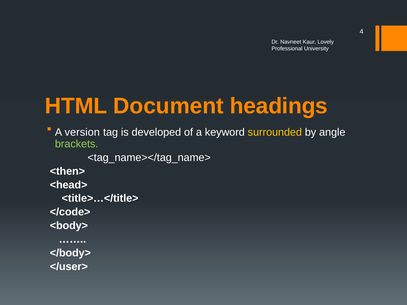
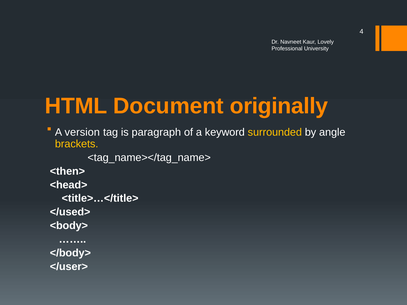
headings: headings -> originally
developed: developed -> paragraph
brackets colour: light green -> yellow
</code>: </code> -> </used>
